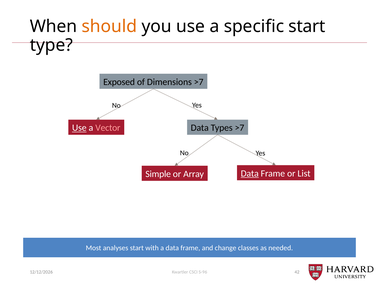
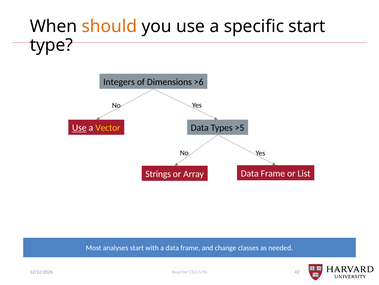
Exposed: Exposed -> Integers
Dimensions >7: >7 -> >6
Vector colour: pink -> yellow
Types >7: >7 -> >5
Simple: Simple -> Strings
Data at (250, 173) underline: present -> none
